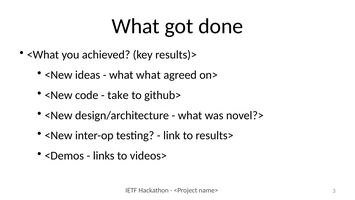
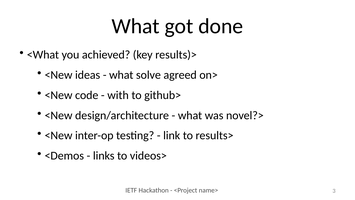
what what: what -> solve
take: take -> with
